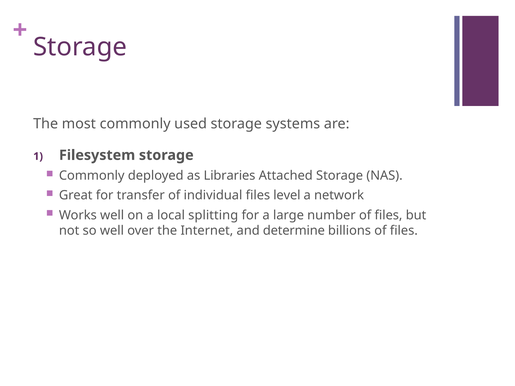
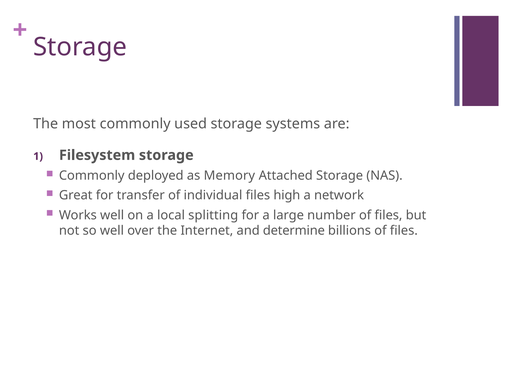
Libraries: Libraries -> Memory
level: level -> high
